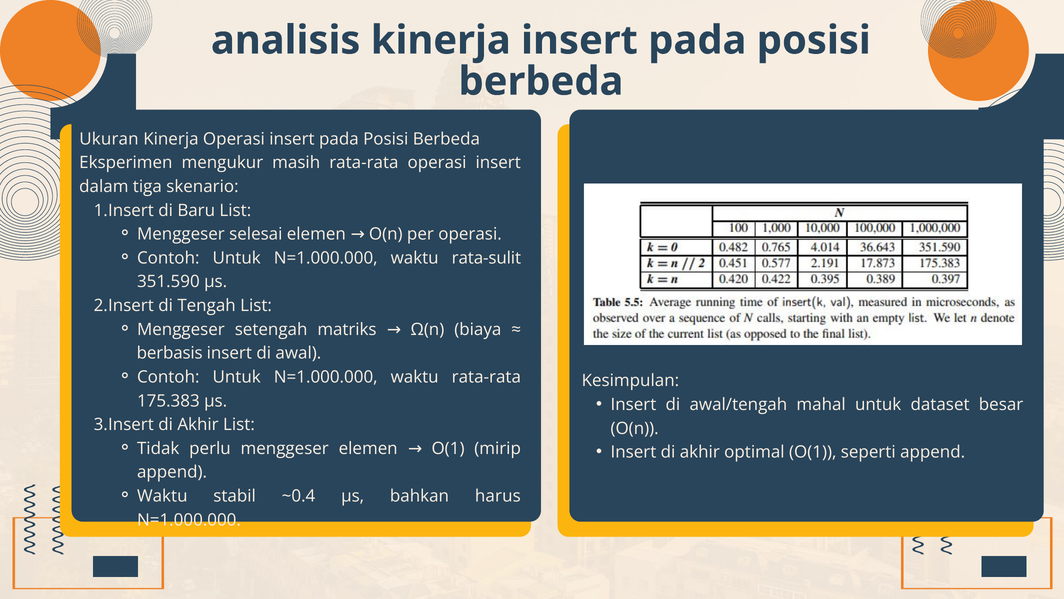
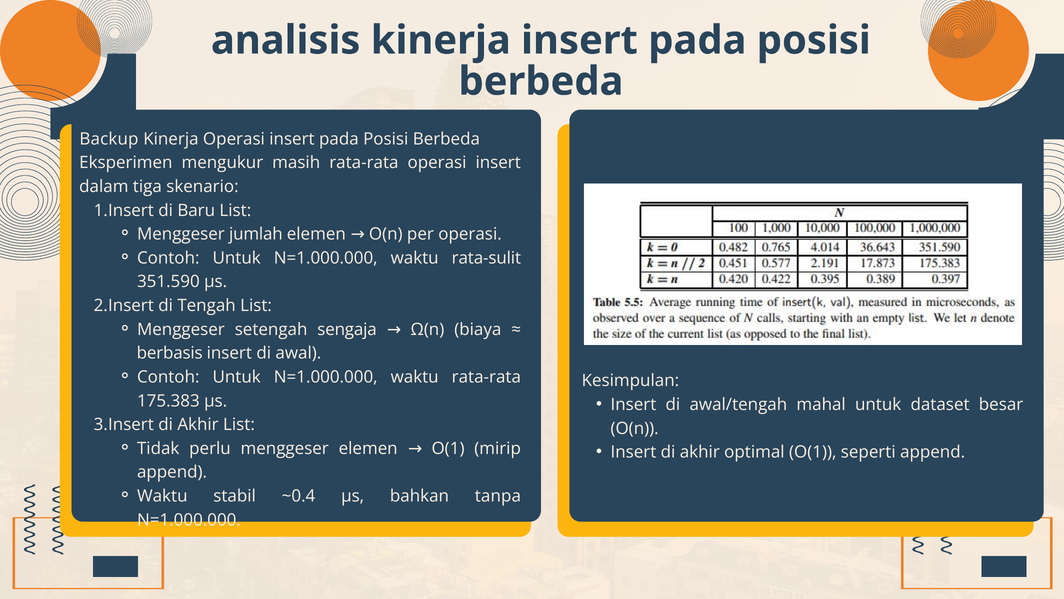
Ukuran: Ukuran -> Backup
selesai: selesai -> jumlah
matriks: matriks -> sengaja
harus: harus -> tanpa
